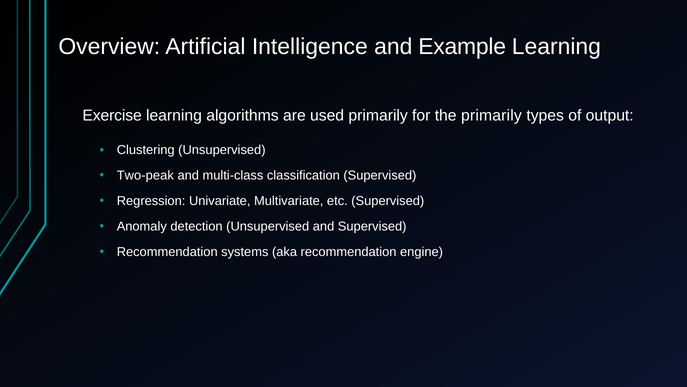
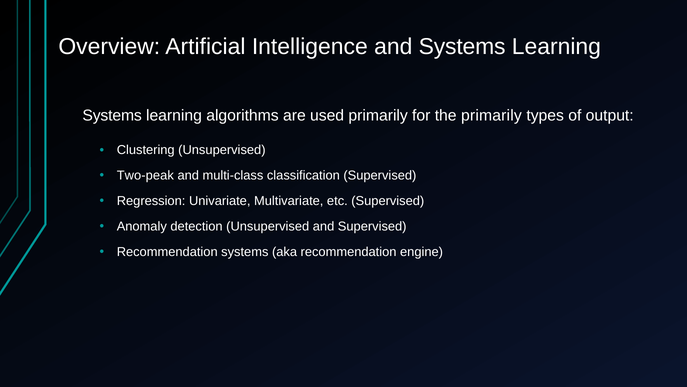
and Example: Example -> Systems
Exercise at (112, 115): Exercise -> Systems
